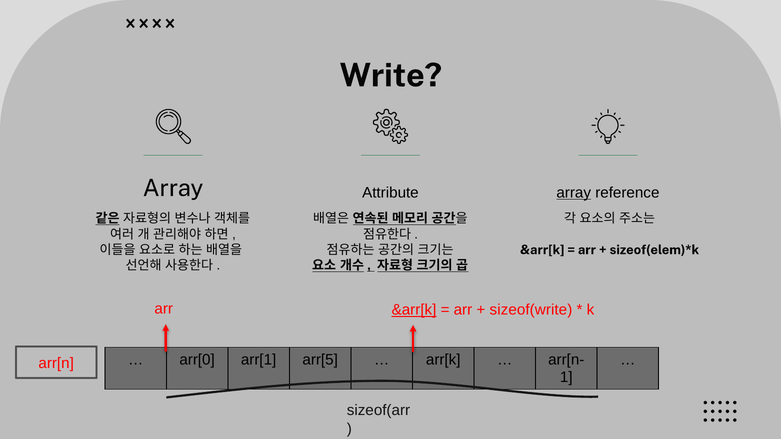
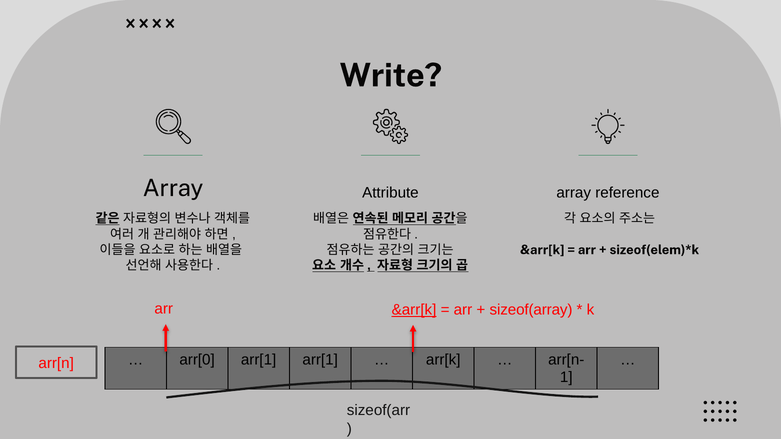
array at (574, 193) underline: present -> none
sizeof(write: sizeof(write -> sizeof(array
arr[1 arr[5: arr[5 -> arr[1
